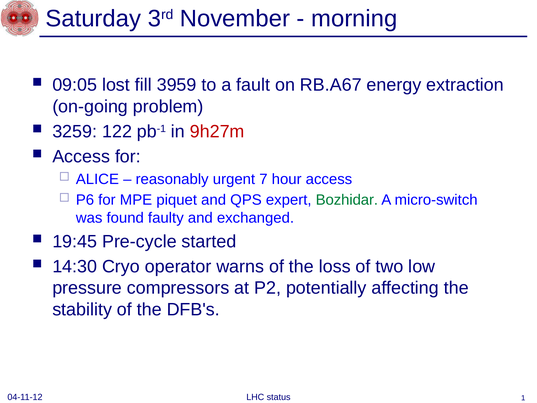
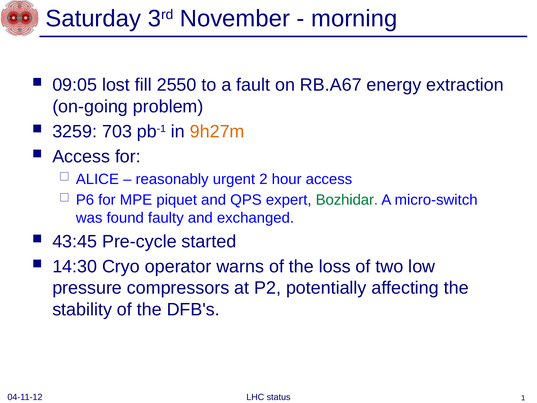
3959: 3959 -> 2550
122: 122 -> 703
9h27m colour: red -> orange
7: 7 -> 2
19:45: 19:45 -> 43:45
